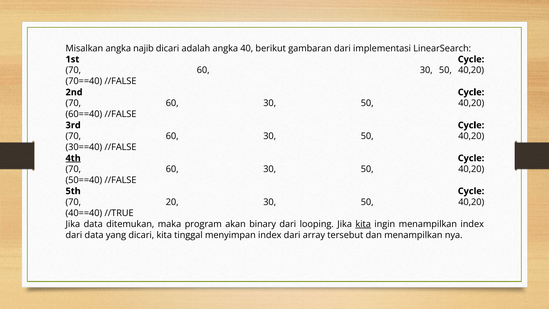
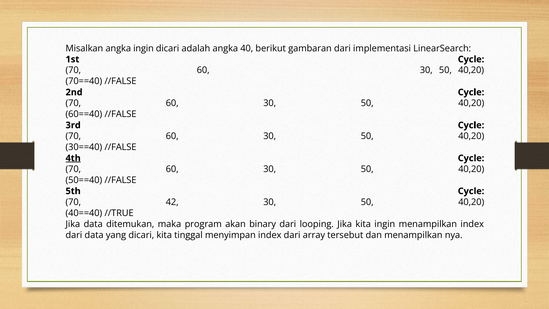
angka najib: najib -> ingin
20: 20 -> 42
kita at (363, 224) underline: present -> none
